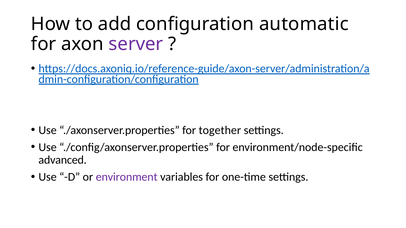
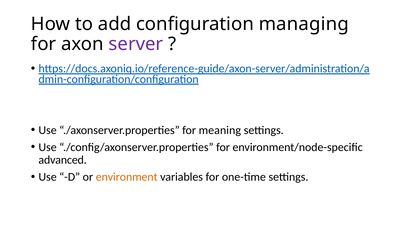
automatic: automatic -> managing
together: together -> meaning
environment colour: purple -> orange
